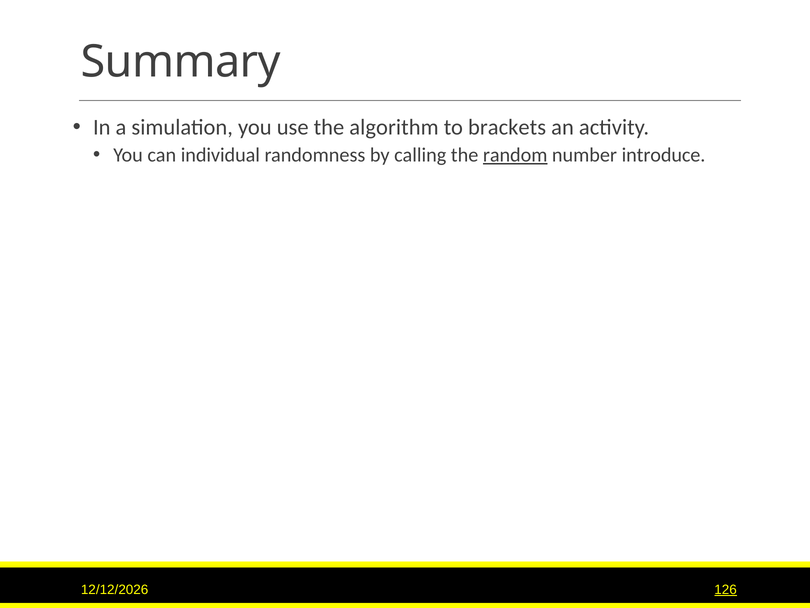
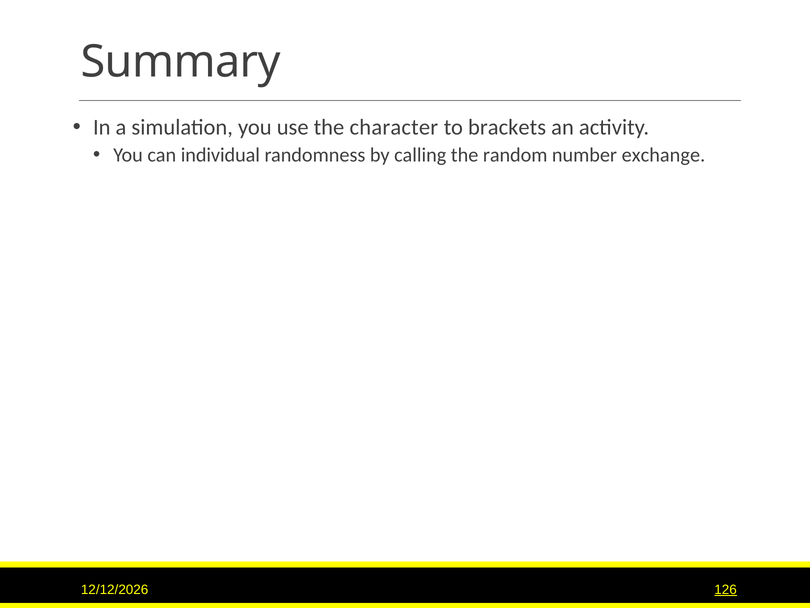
algorithm: algorithm -> character
random underline: present -> none
introduce: introduce -> exchange
